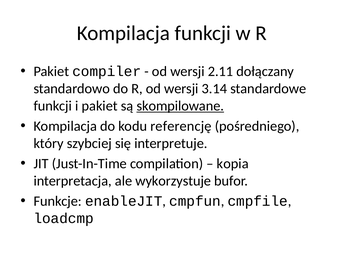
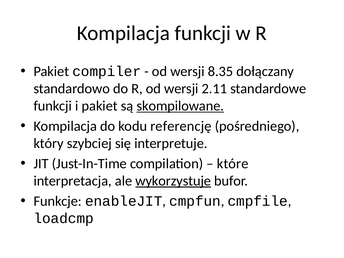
2.11: 2.11 -> 8.35
3.14: 3.14 -> 2.11
kopia: kopia -> które
wykorzystuje underline: none -> present
